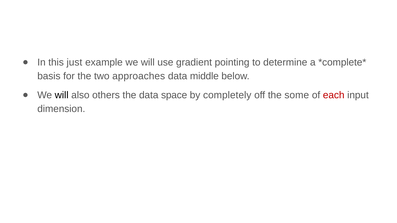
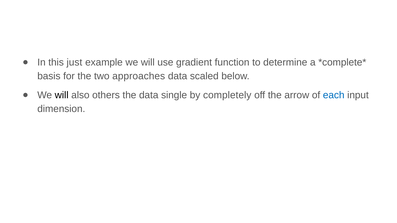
pointing: pointing -> function
middle: middle -> scaled
space: space -> single
some: some -> arrow
each colour: red -> blue
